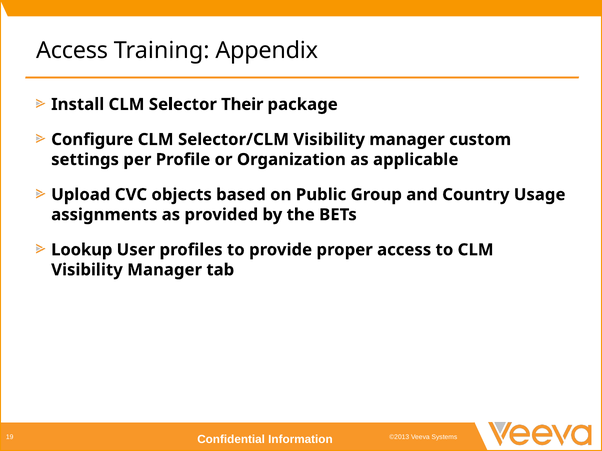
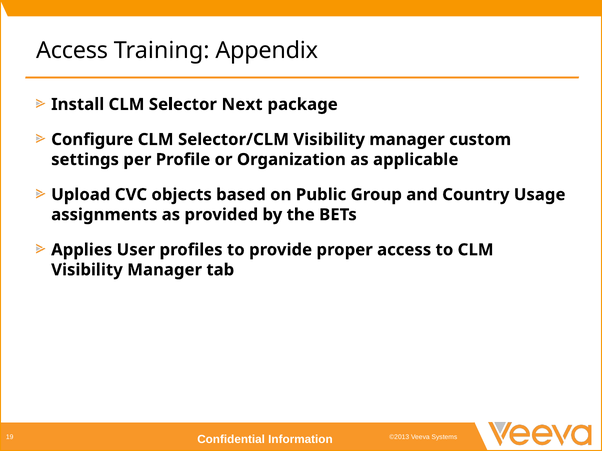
Their: Their -> Next
Lookup: Lookup -> Applies
